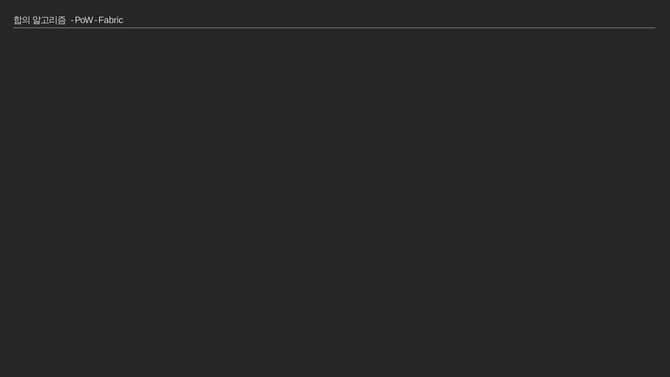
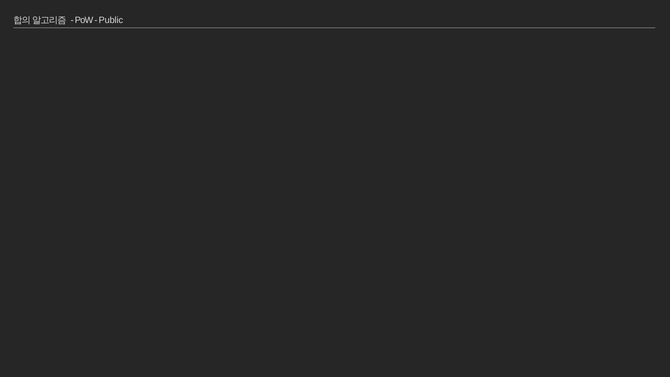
Fabric: Fabric -> Public
